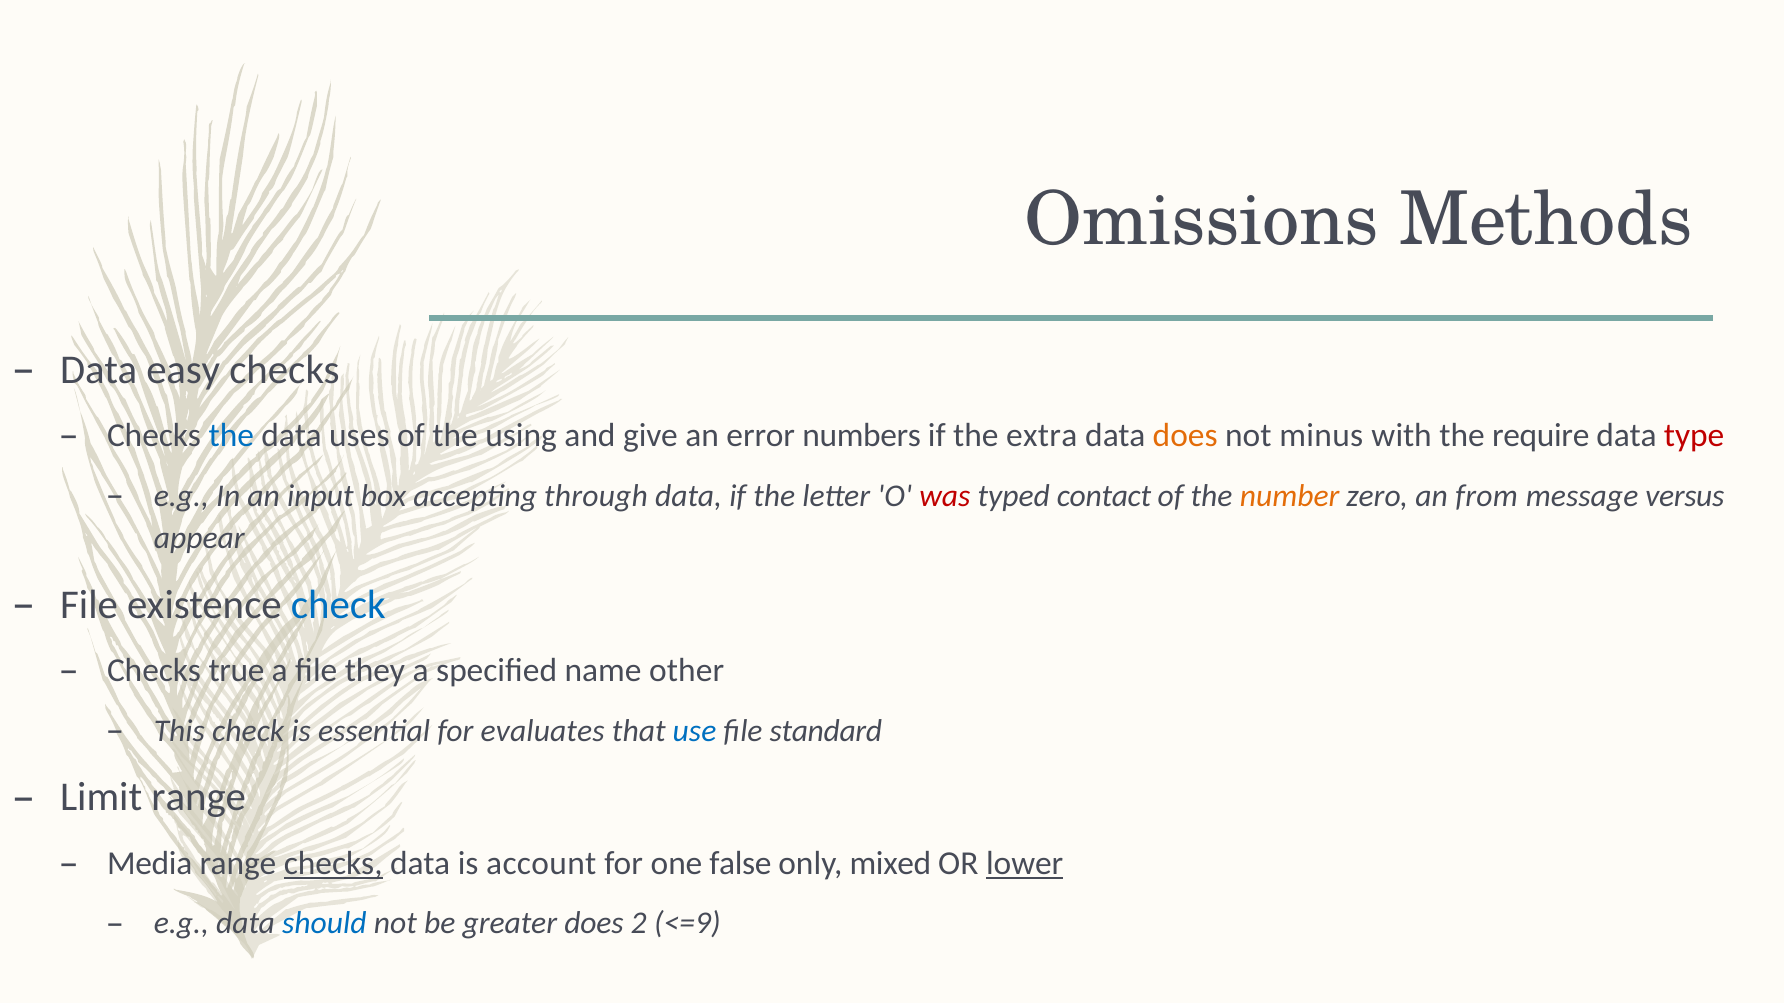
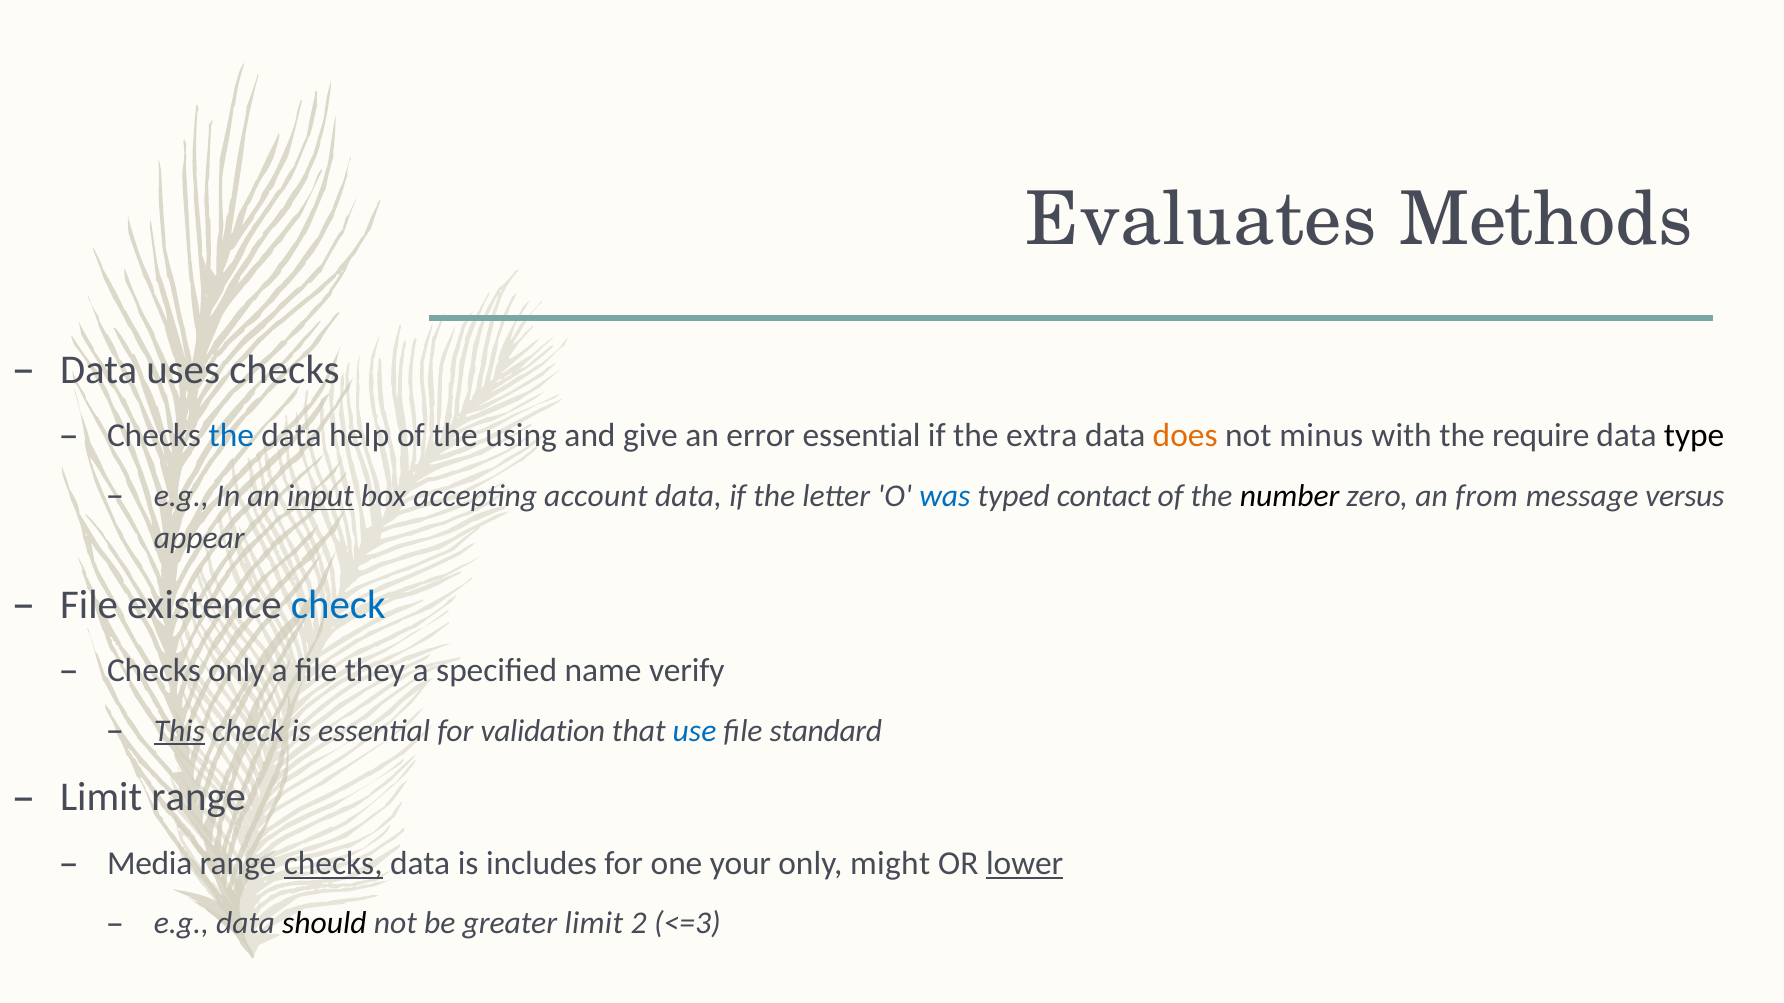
Omissions: Omissions -> Evaluates
easy: easy -> uses
uses: uses -> help
error numbers: numbers -> essential
type colour: red -> black
input underline: none -> present
through: through -> account
was colour: red -> blue
number colour: orange -> black
Checks true: true -> only
other: other -> verify
This underline: none -> present
evaluates: evaluates -> validation
account: account -> includes
false: false -> your
mixed: mixed -> might
should colour: blue -> black
greater does: does -> limit
<=9: <=9 -> <=3
